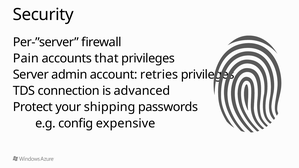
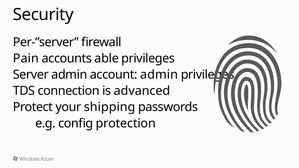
that: that -> able
account retries: retries -> admin
expensive: expensive -> protection
